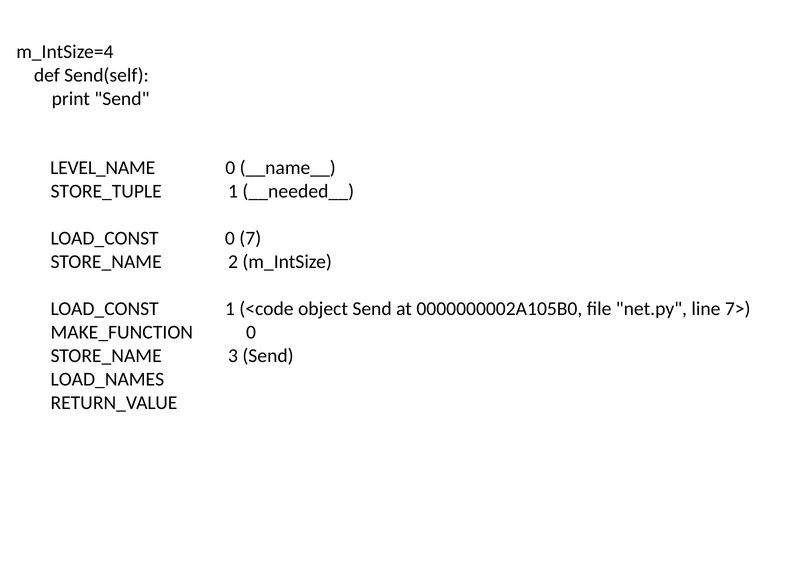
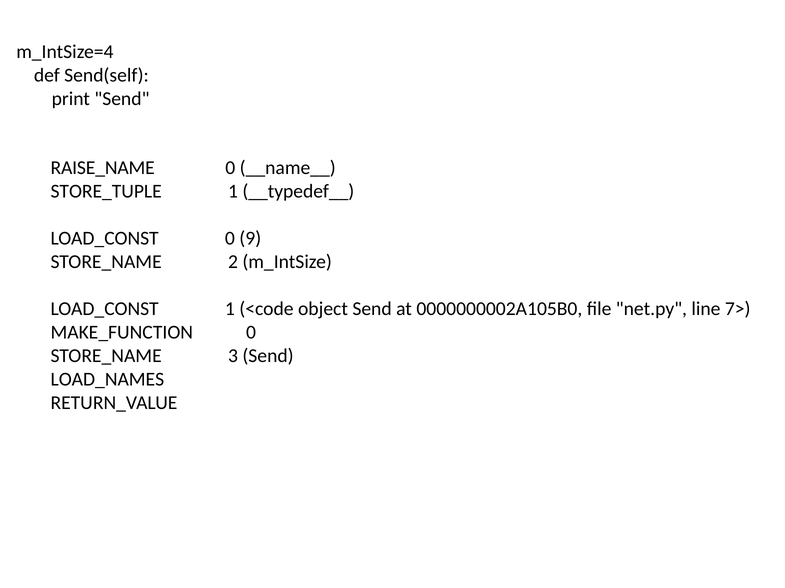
LEVEL_NAME: LEVEL_NAME -> RAISE_NAME
__needed__: __needed__ -> __typedef__
7: 7 -> 9
